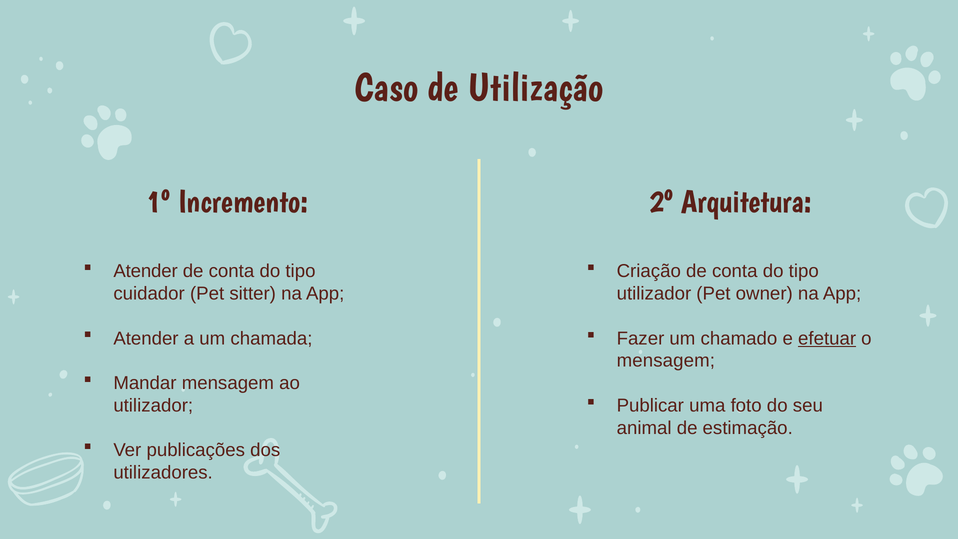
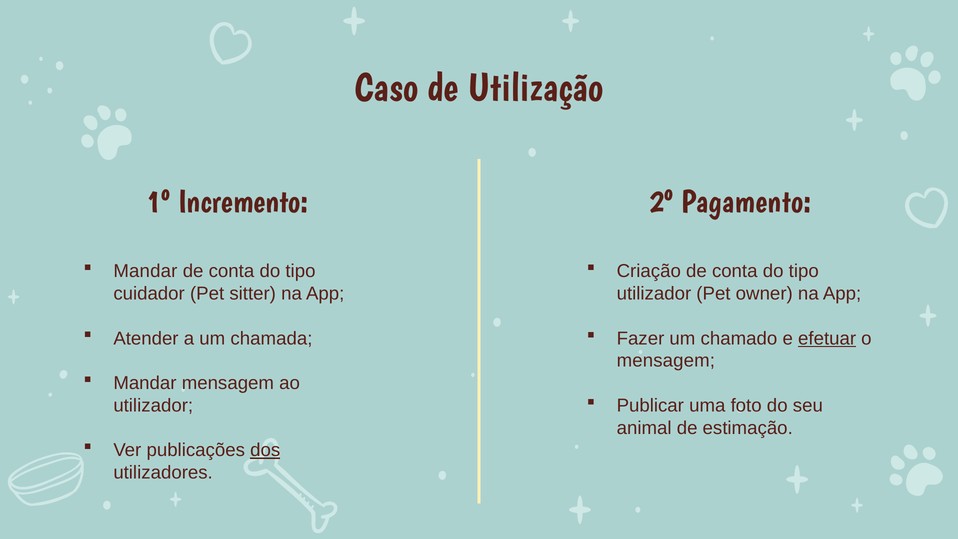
Arquitetura: Arquitetura -> Pagamento
Atender at (146, 271): Atender -> Mandar
dos underline: none -> present
